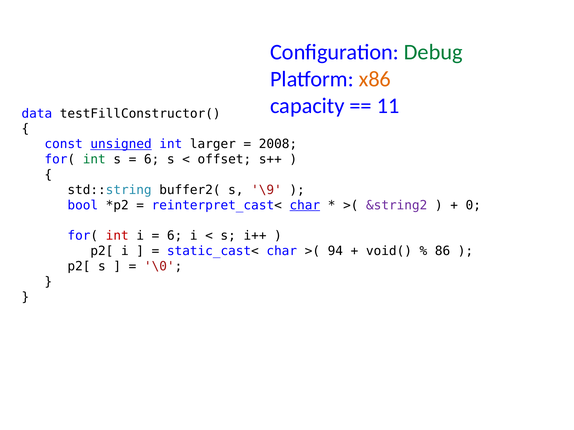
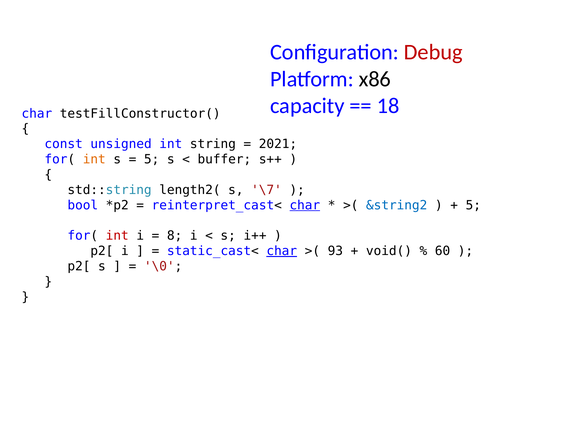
Debug colour: green -> red
x86 colour: orange -> black
11: 11 -> 18
data at (37, 114): data -> char
unsigned underline: present -> none
larger: larger -> string
2008: 2008 -> 2021
int at (94, 160) colour: green -> orange
6 at (152, 160): 6 -> 5
offset: offset -> buffer
buffer2(: buffer2( -> length2(
\9: \9 -> \7
&string2 colour: purple -> blue
0 at (473, 205): 0 -> 5
6 at (175, 236): 6 -> 8
char at (282, 251) underline: none -> present
94: 94 -> 93
86: 86 -> 60
